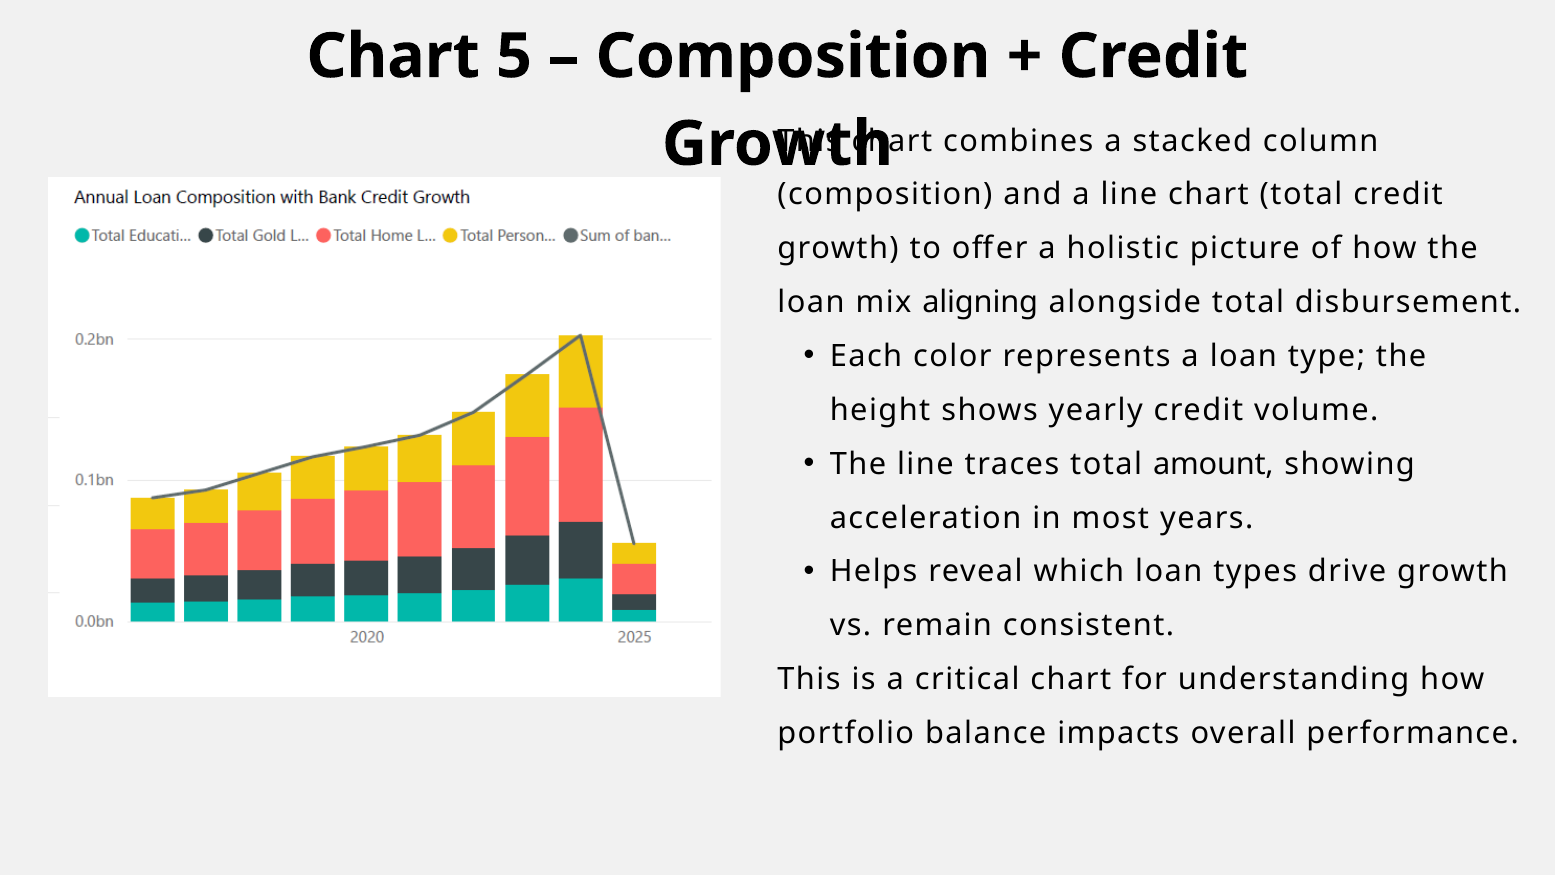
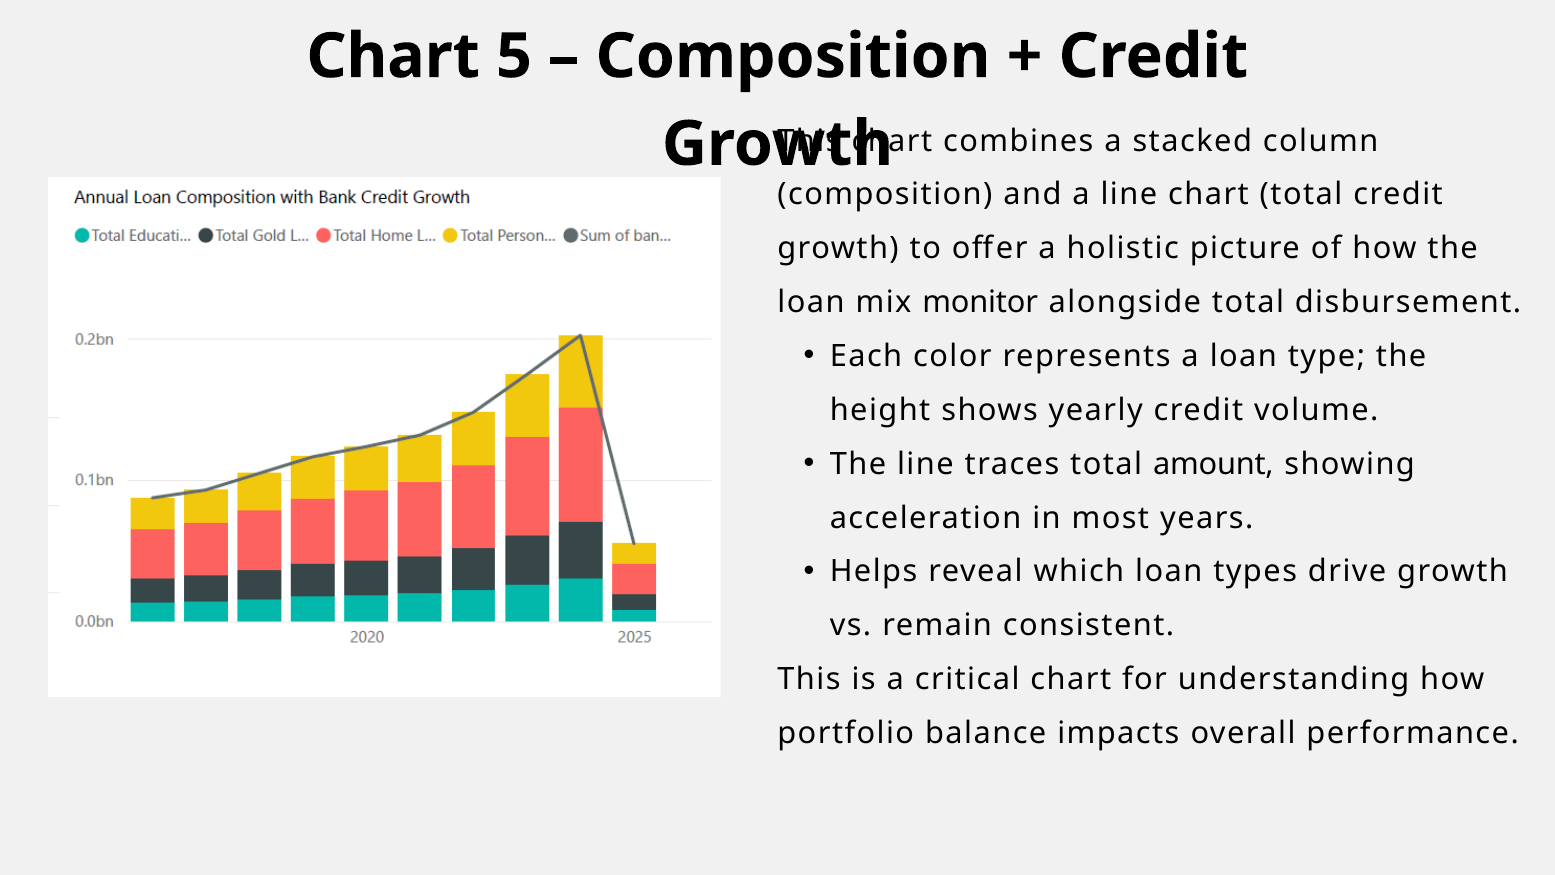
aligning: aligning -> monitor
